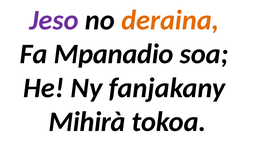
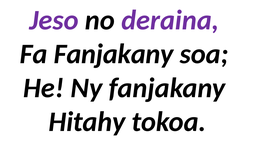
deraina colour: orange -> purple
Fa Mpanadio: Mpanadio -> Fanjakany
Mihirà: Mihirà -> Hitahy
